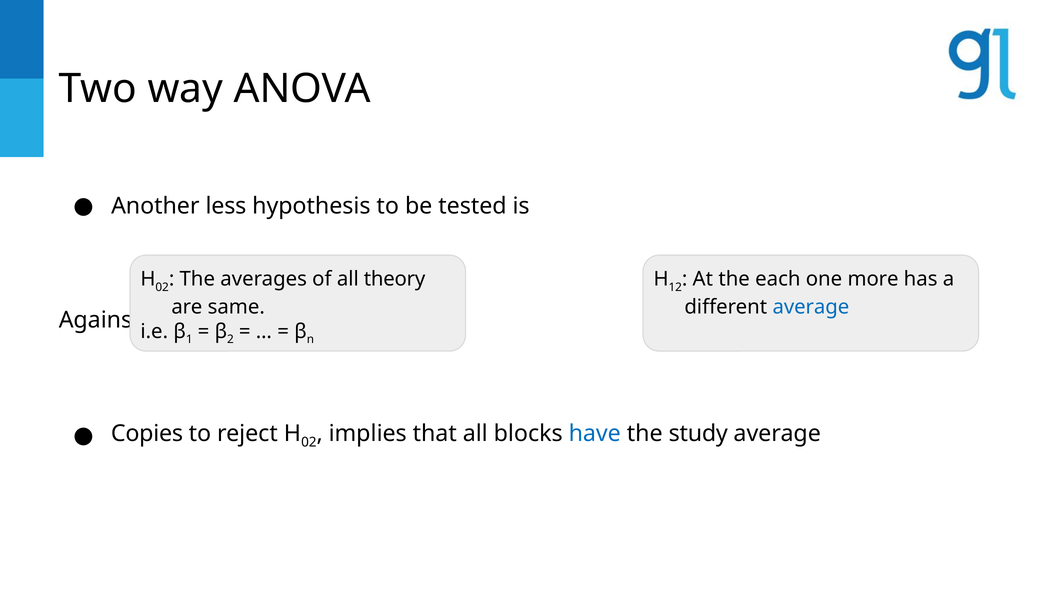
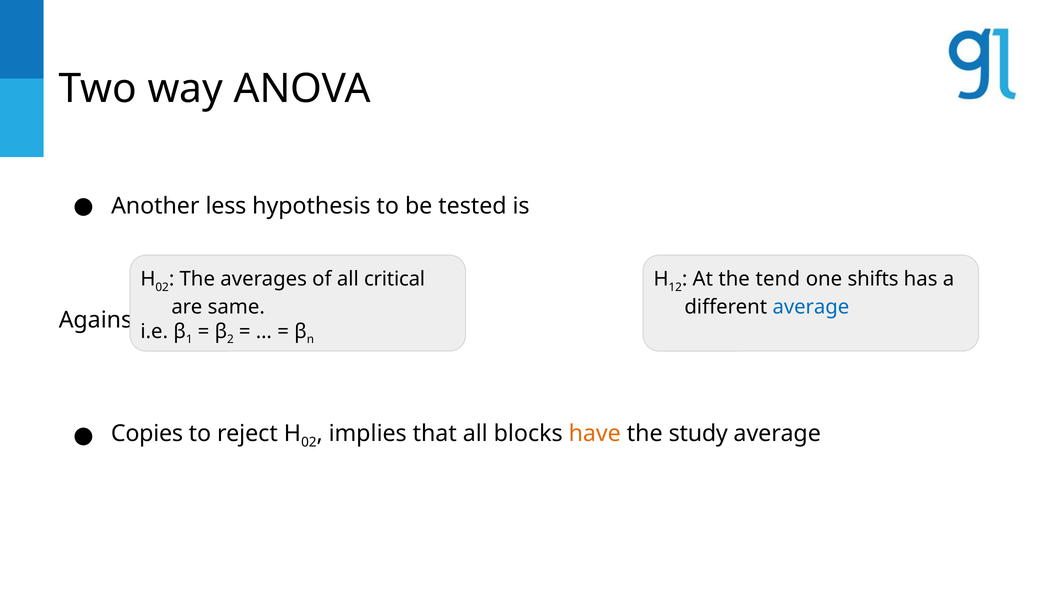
theory: theory -> critical
each: each -> tend
more: more -> shifts
have colour: blue -> orange
